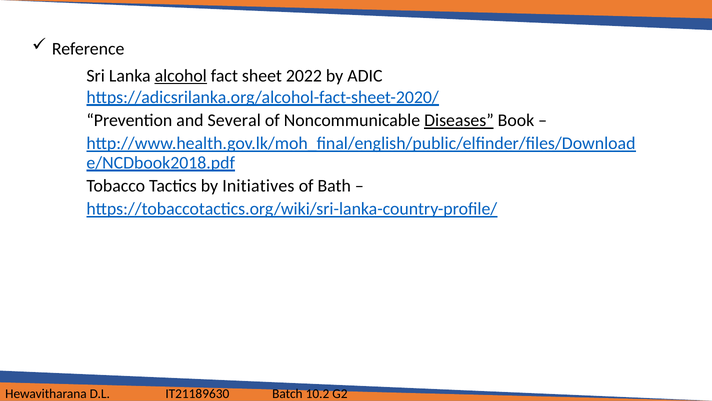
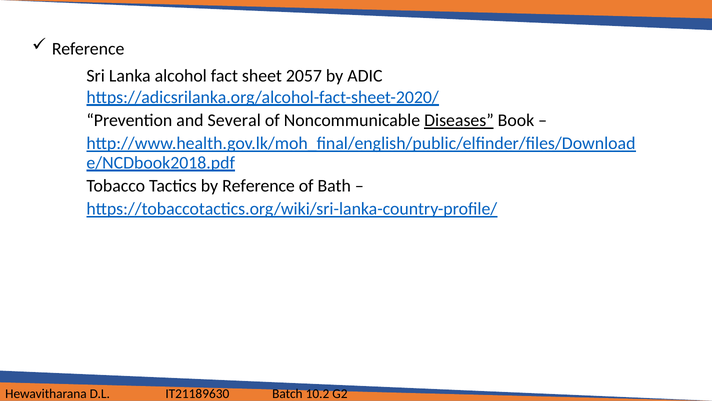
alcohol underline: present -> none
2022: 2022 -> 2057
by Initiatives: Initiatives -> Reference
